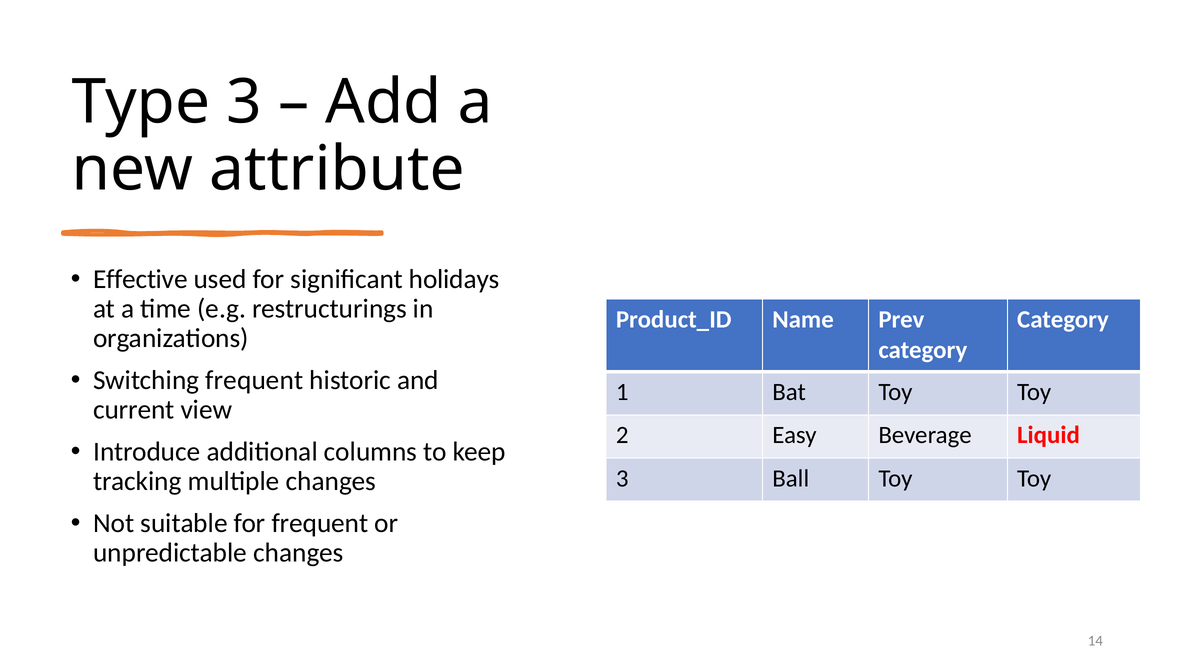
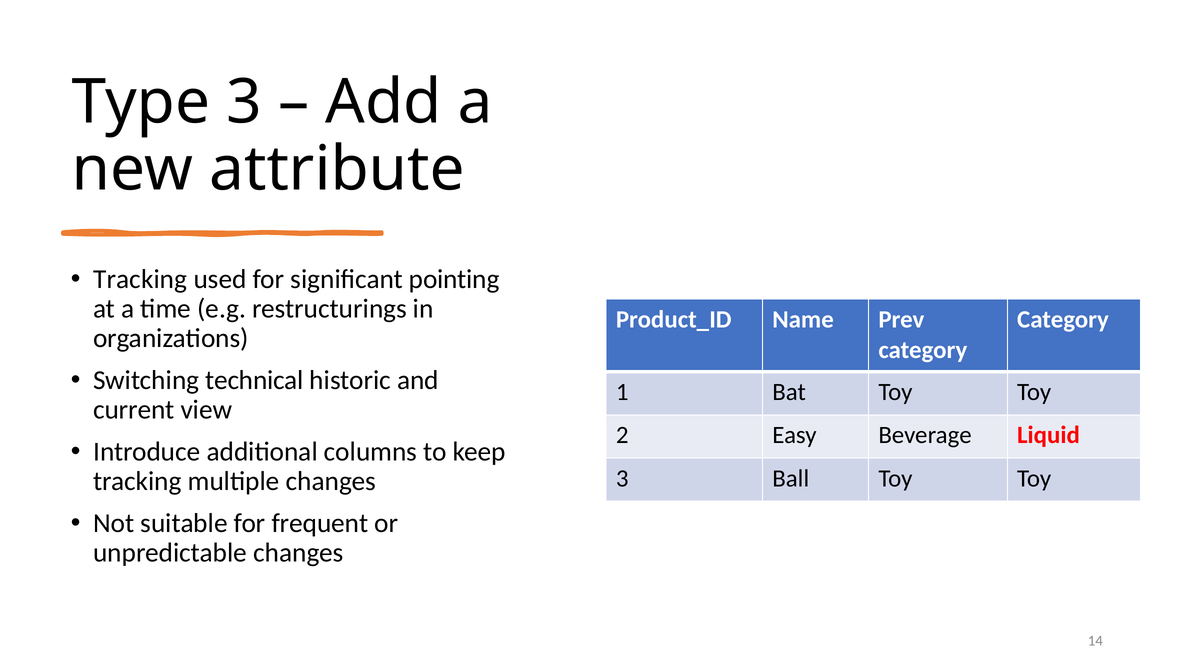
Effective at (140, 280): Effective -> Tracking
holidays: holidays -> pointing
Switching frequent: frequent -> technical
